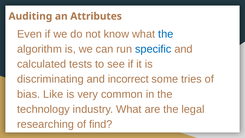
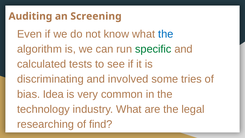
Attributes: Attributes -> Screening
specific colour: blue -> green
incorrect: incorrect -> involved
Like: Like -> Idea
